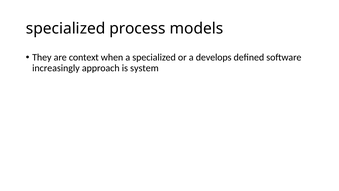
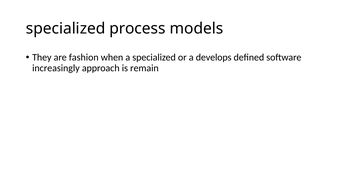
context: context -> fashion
system: system -> remain
